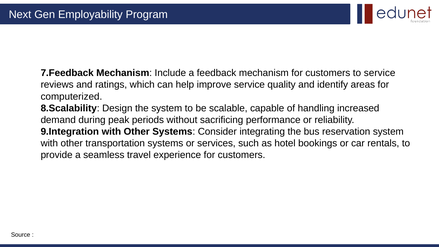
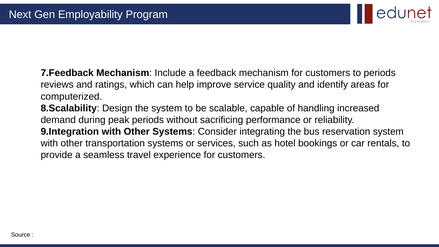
to service: service -> periods
